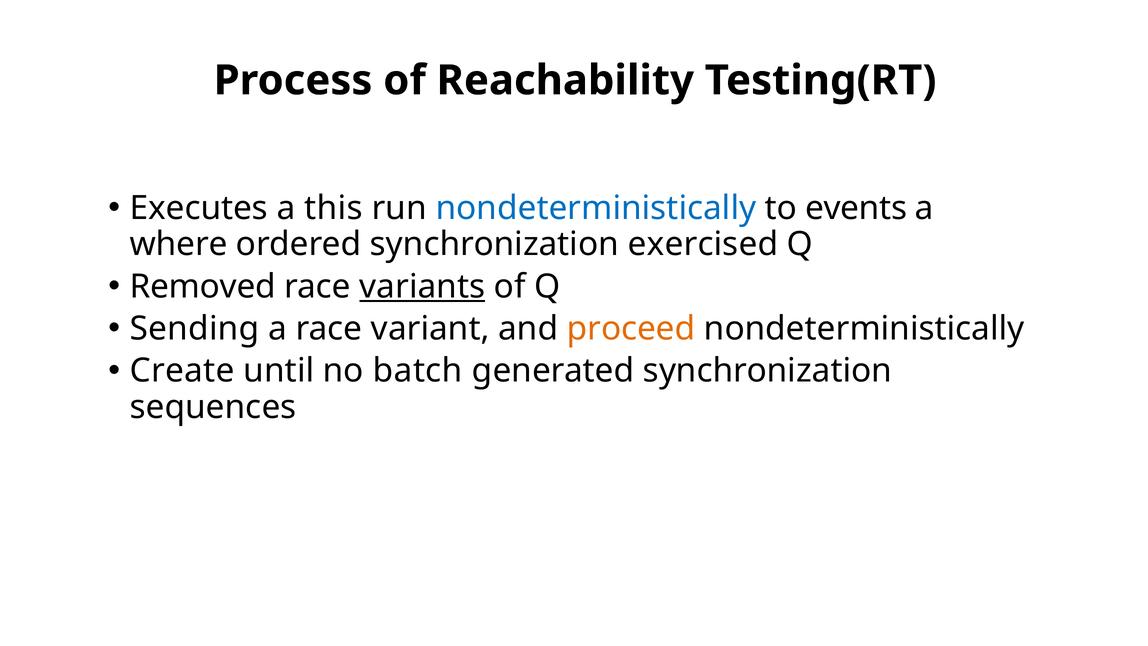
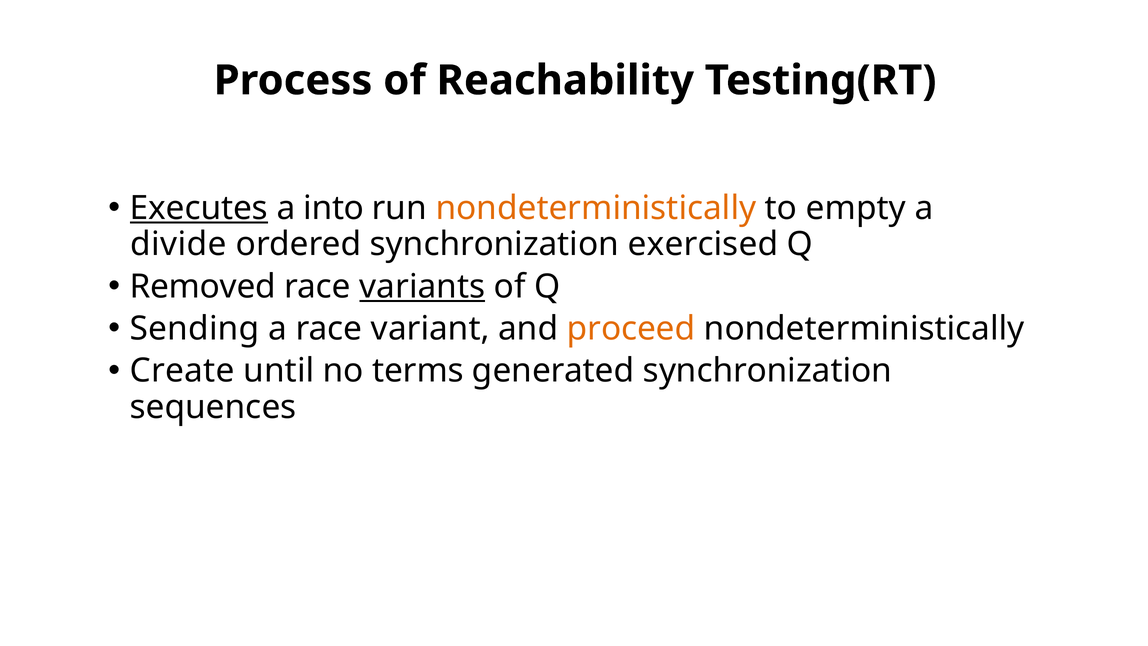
Executes underline: none -> present
this: this -> into
nondeterministically at (596, 208) colour: blue -> orange
events: events -> empty
where: where -> divide
batch: batch -> terms
